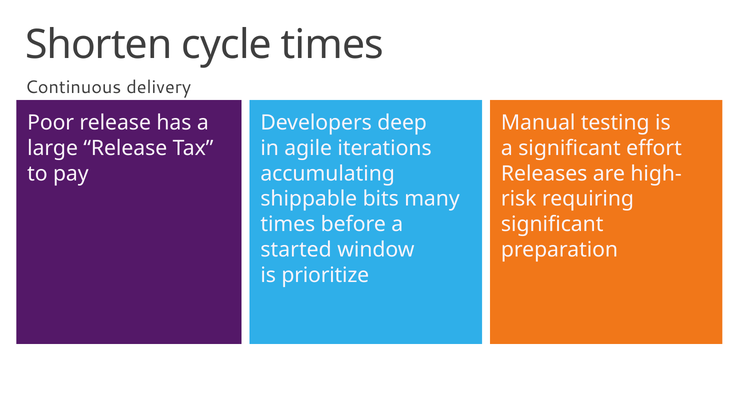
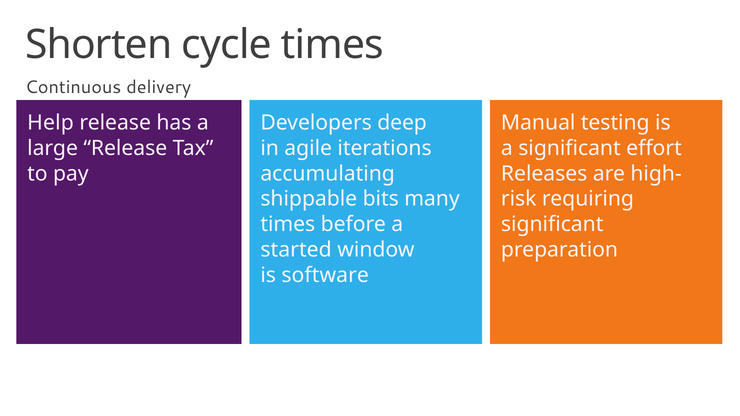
Poor: Poor -> Help
prioritize: prioritize -> software
